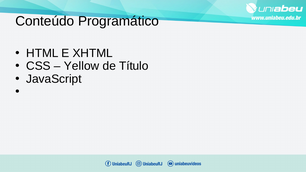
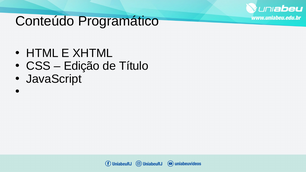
Yellow: Yellow -> Edição
